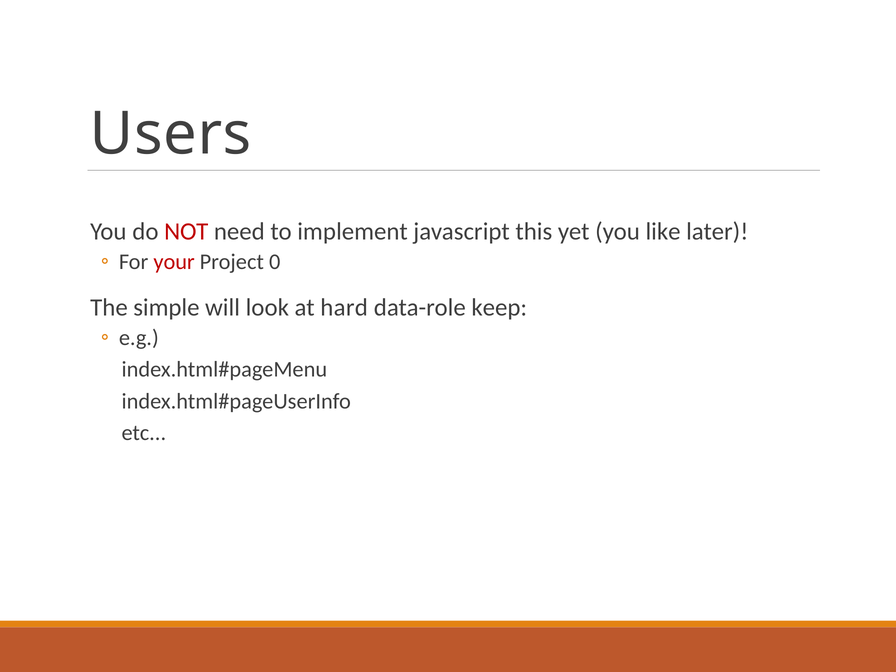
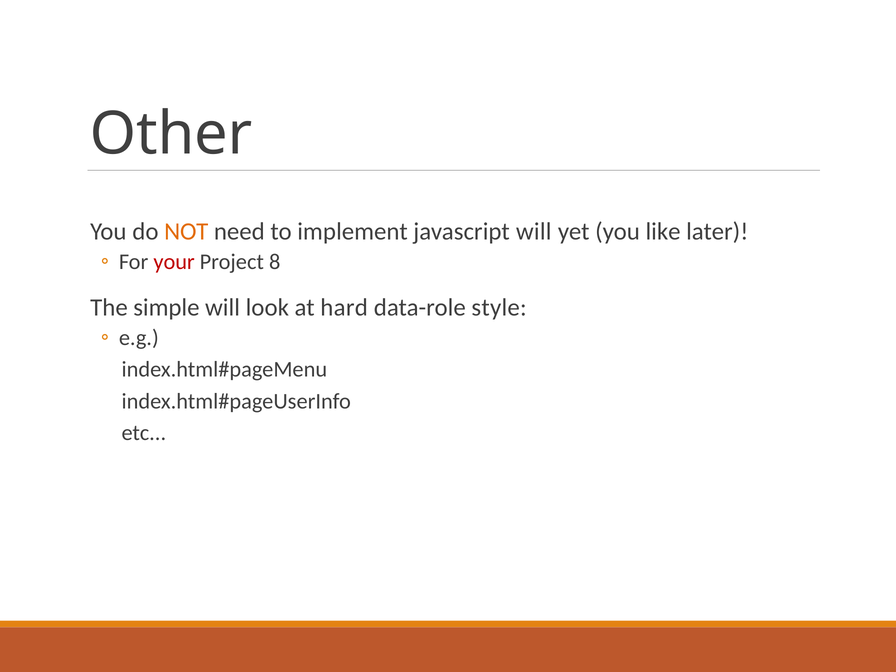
Users: Users -> Other
NOT colour: red -> orange
javascript this: this -> will
0: 0 -> 8
keep: keep -> style
